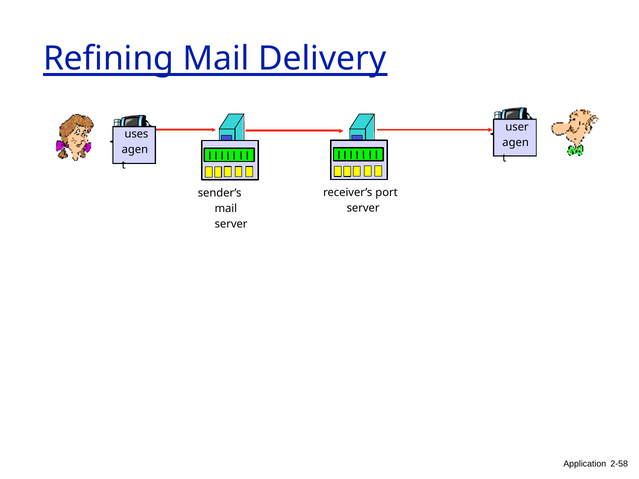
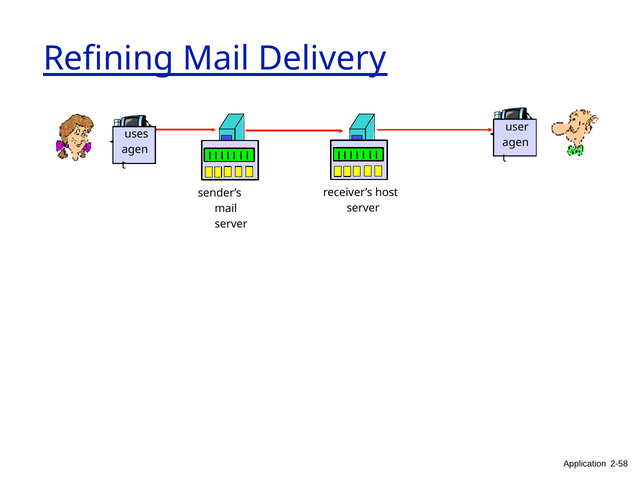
port: port -> host
